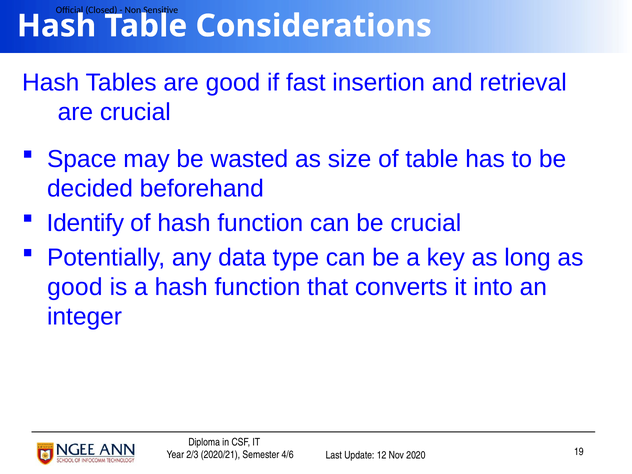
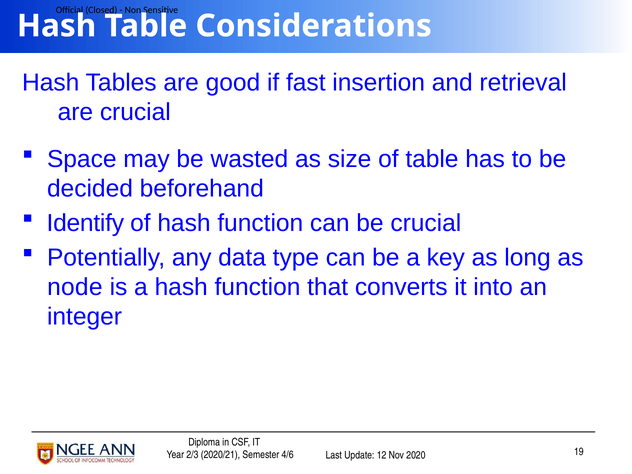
good at (75, 287): good -> node
